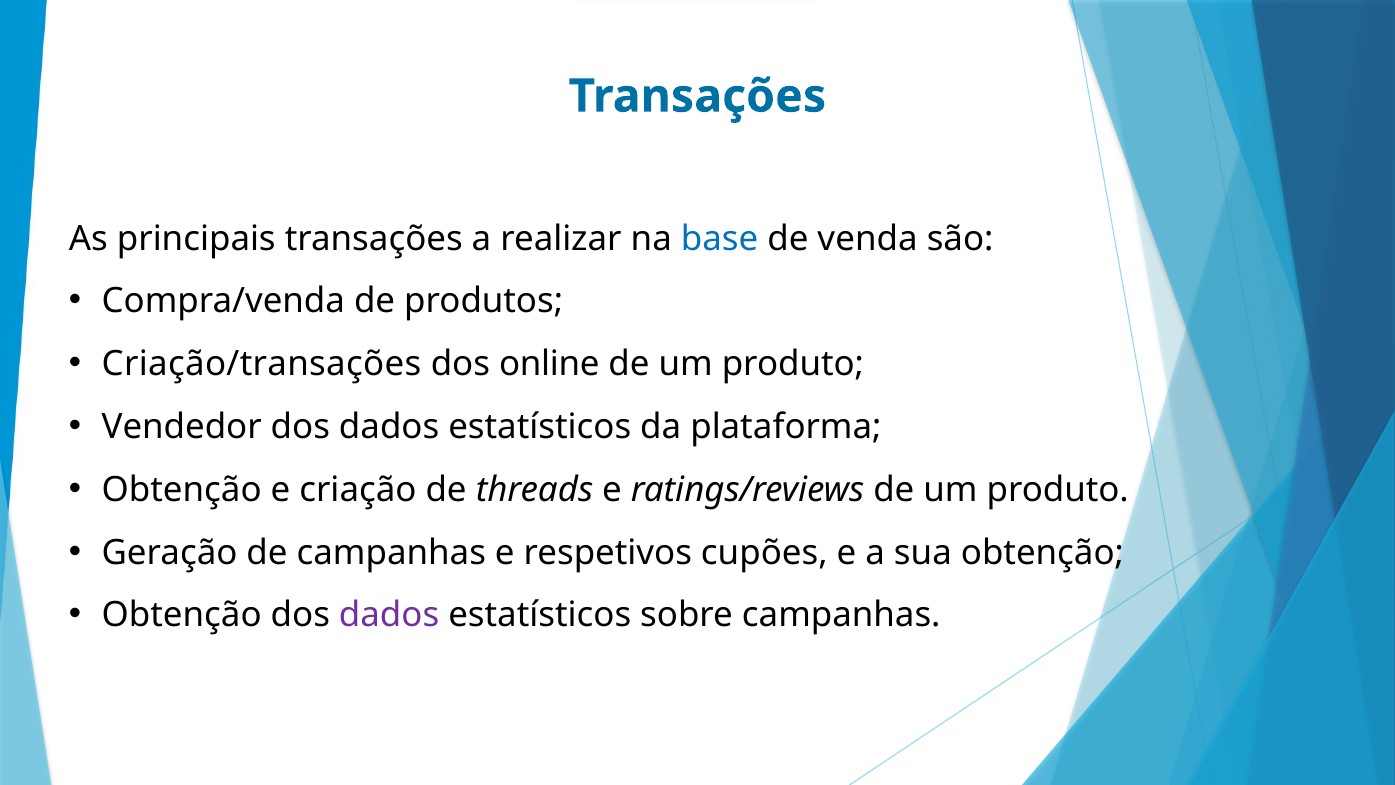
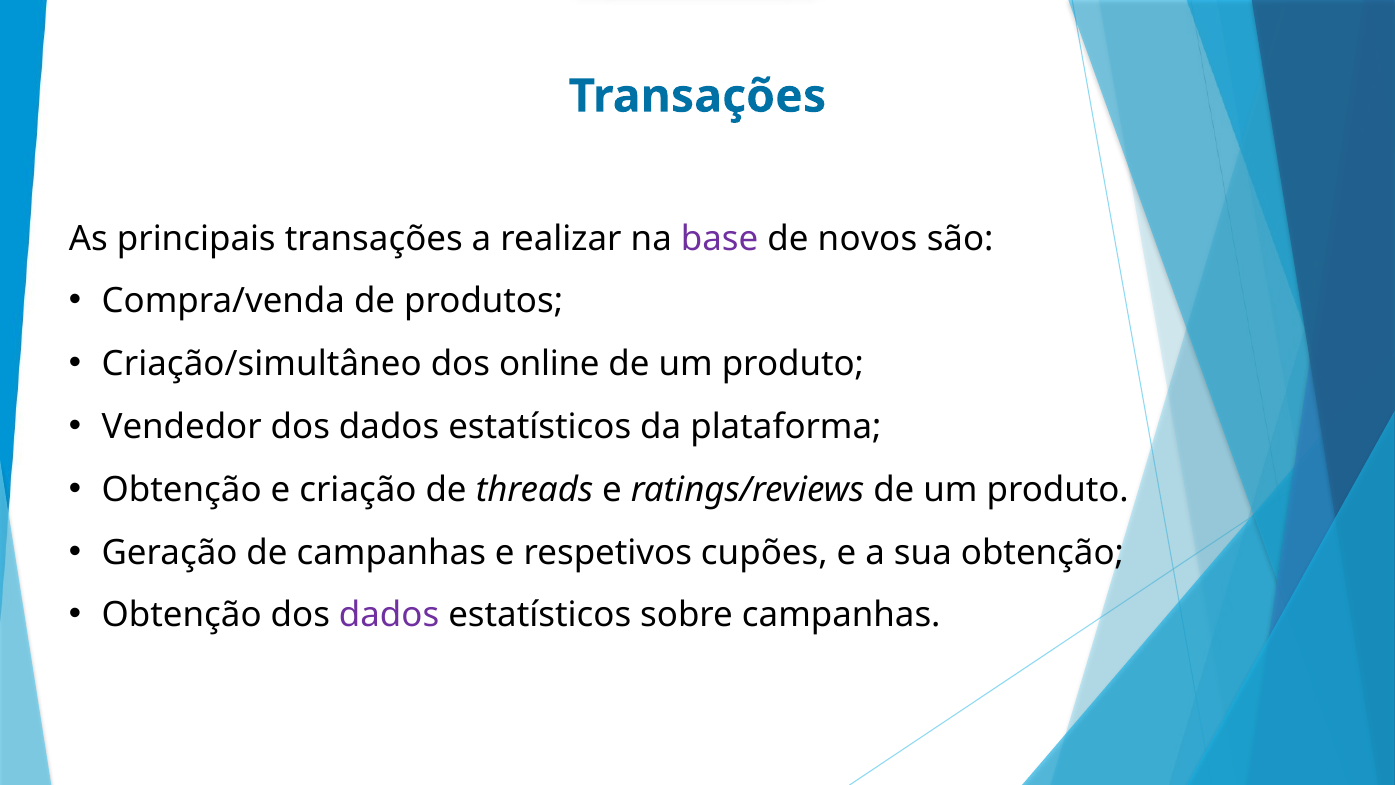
base colour: blue -> purple
venda: venda -> novos
Criação/transações: Criação/transações -> Criação/simultâneo
